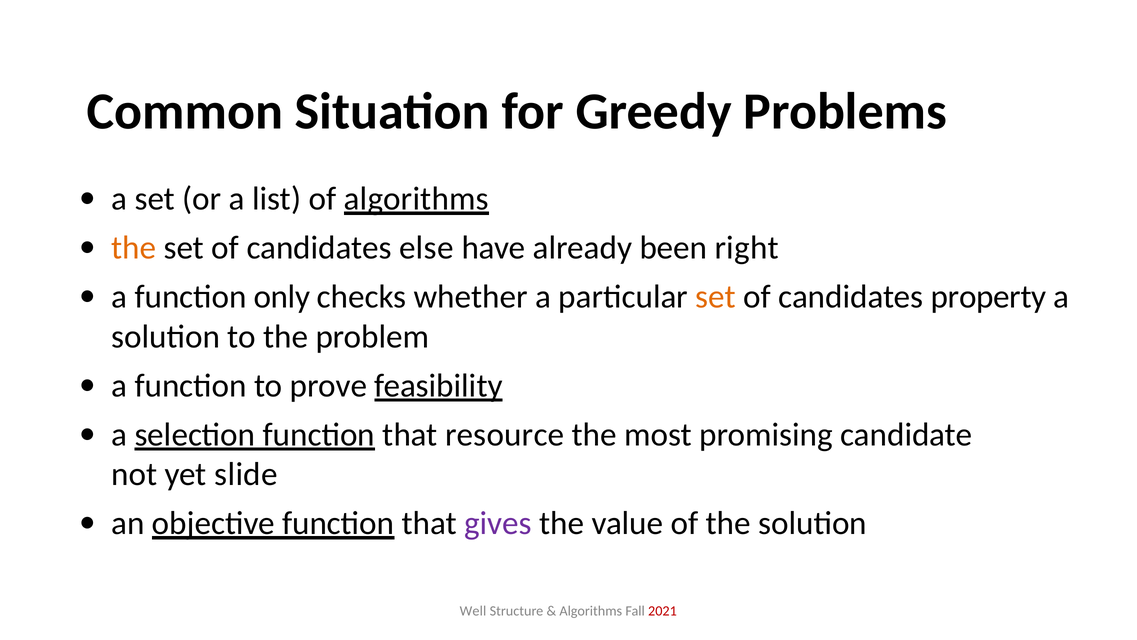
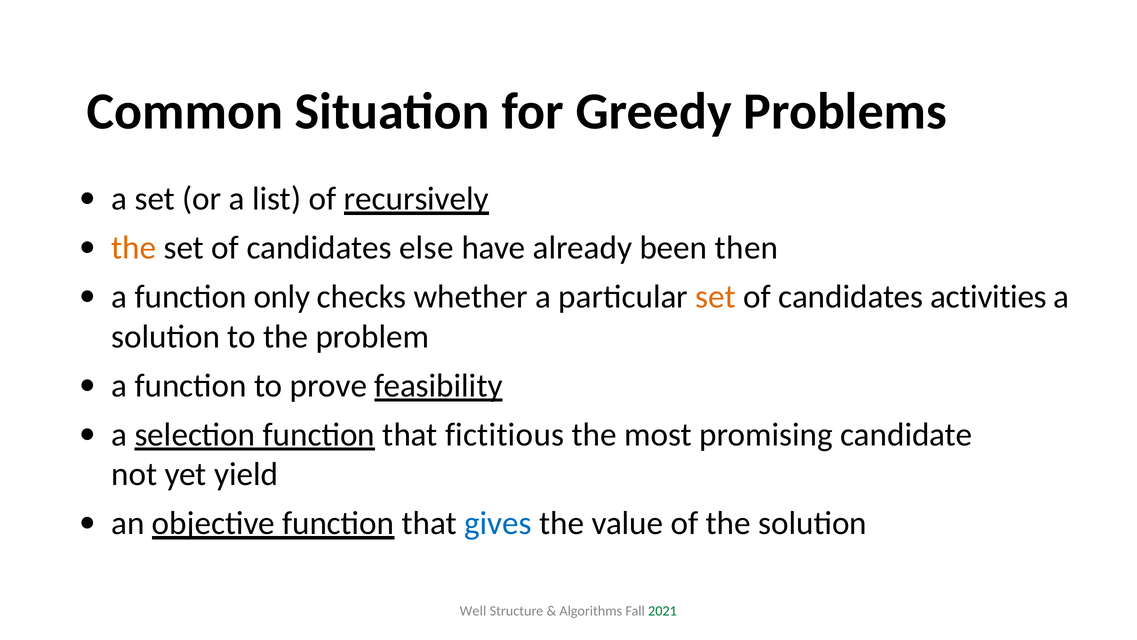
of algorithms: algorithms -> recursively
right: right -> then
property: property -> activities
resource: resource -> fictitious
slide: slide -> yield
gives colour: purple -> blue
2021 colour: red -> green
